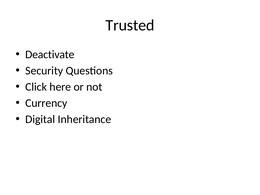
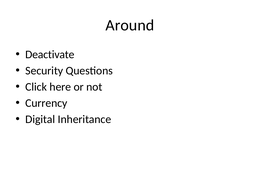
Trusted: Trusted -> Around
